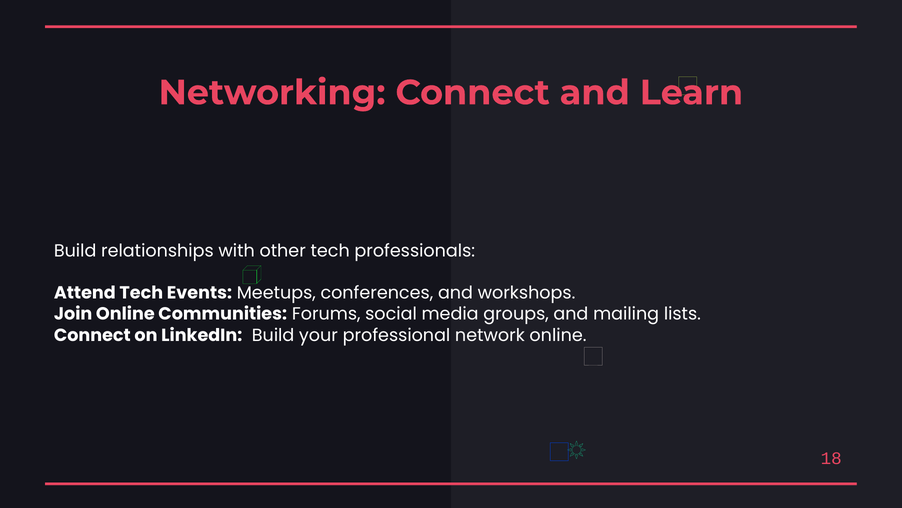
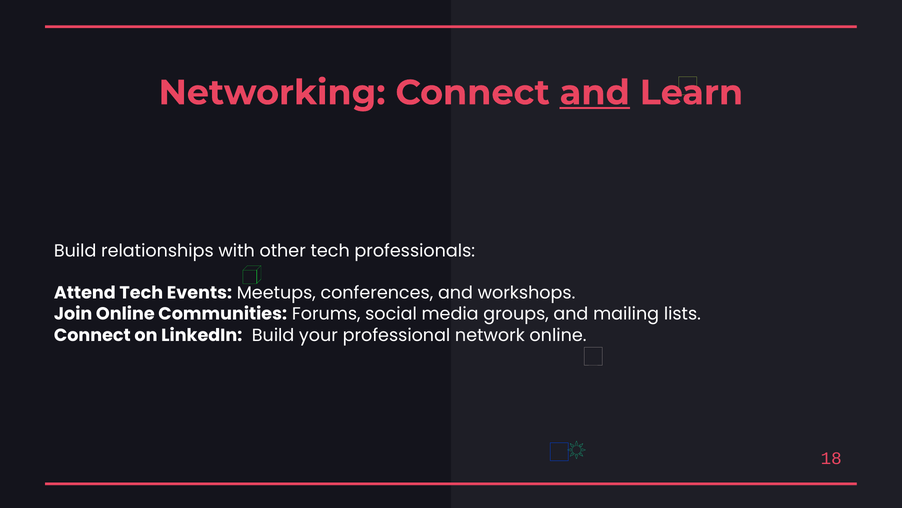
and at (595, 93) underline: none -> present
